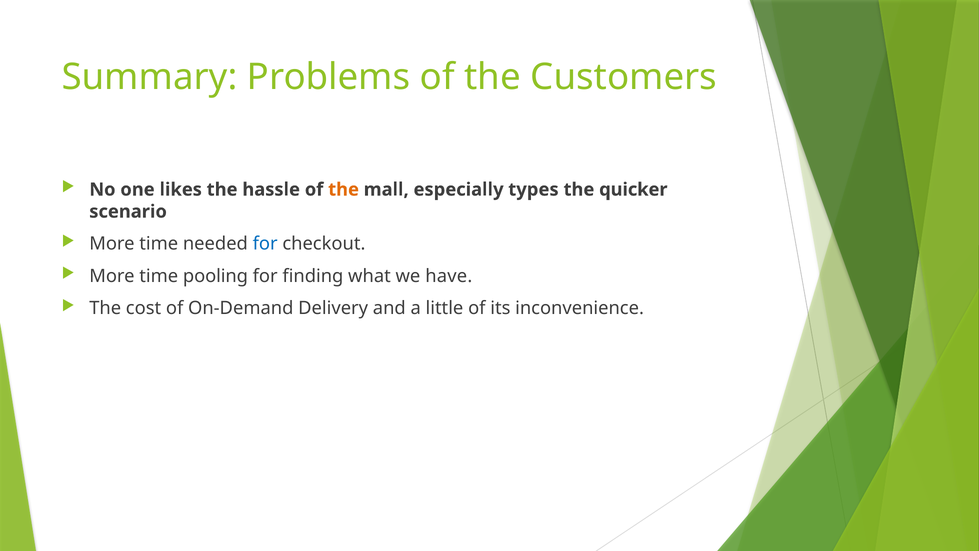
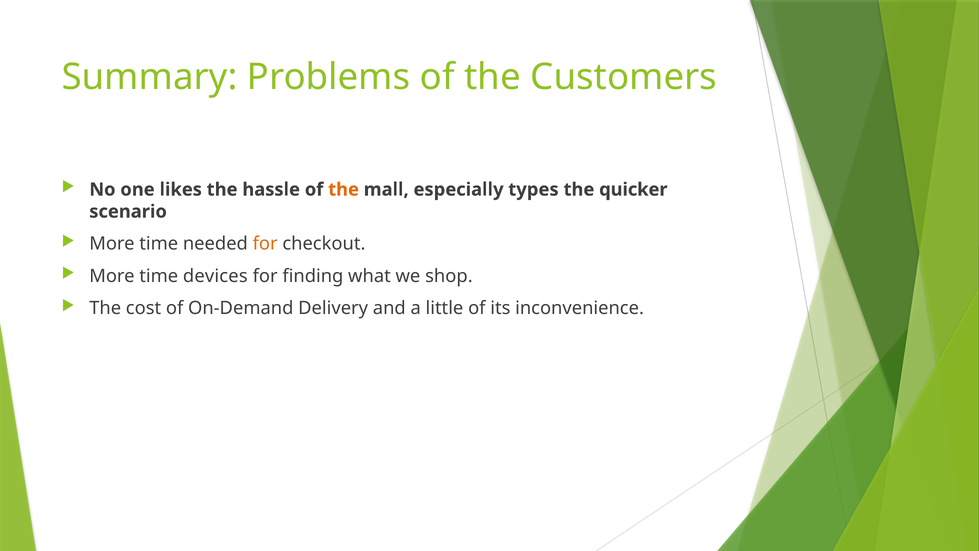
for at (265, 244) colour: blue -> orange
pooling: pooling -> devices
have: have -> shop
